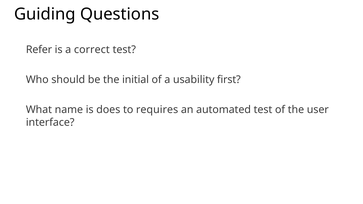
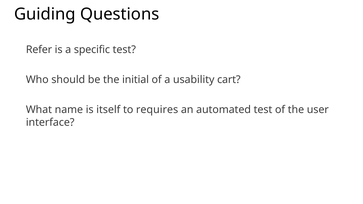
correct: correct -> specific
first: first -> cart
does: does -> itself
